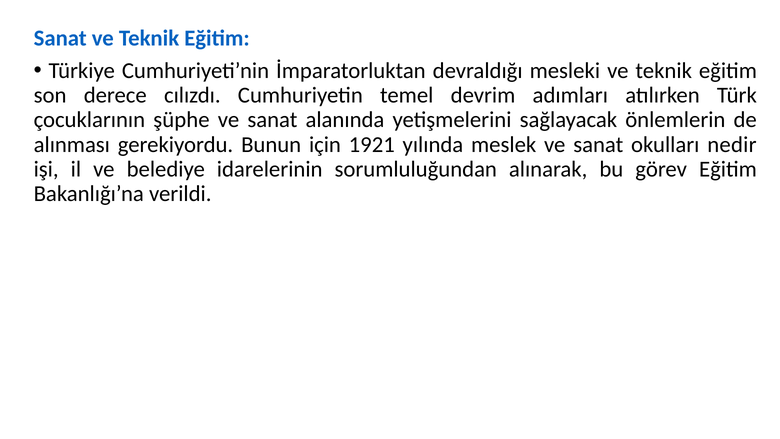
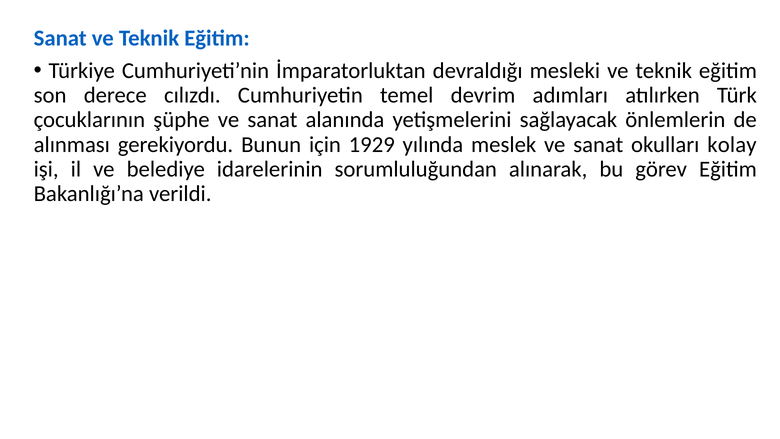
1921: 1921 -> 1929
nedir: nedir -> kolay
